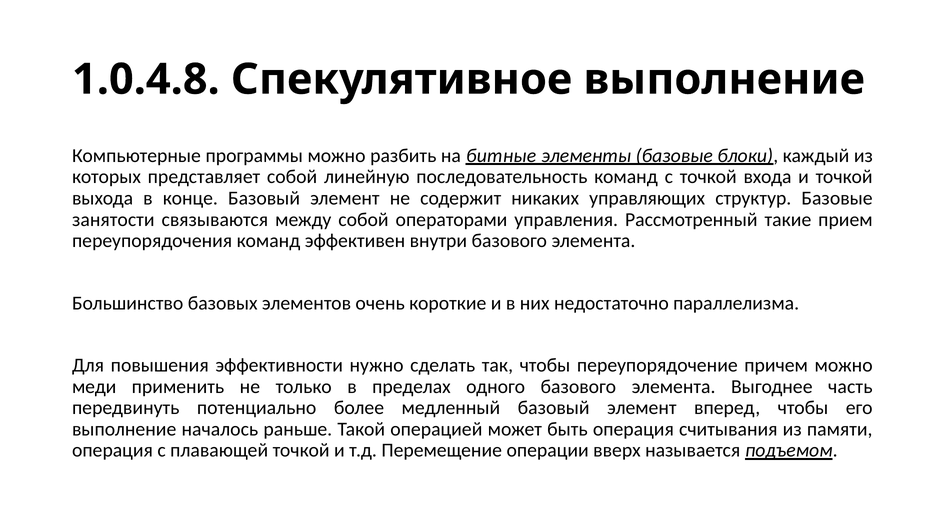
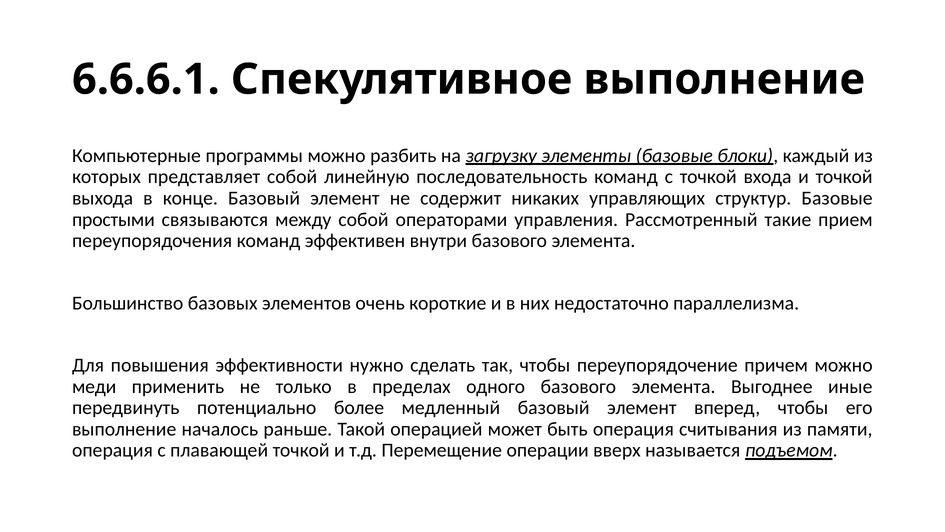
1.0.4.8: 1.0.4.8 -> 6.6.6.1
битные: битные -> загрузку
занятости: занятости -> простыми
часть: часть -> иные
